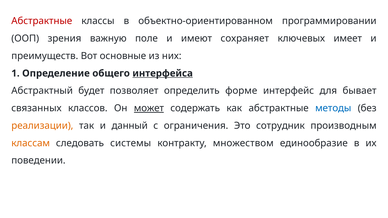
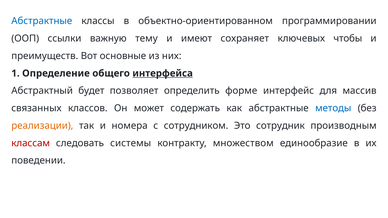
Абстрактные at (42, 21) colour: red -> blue
зрения: зрения -> ссылки
поле: поле -> тему
имеет: имеет -> чтобы
бывает: бывает -> массив
может underline: present -> none
данный: данный -> номера
ограничения: ограничения -> сотрудником
классам colour: orange -> red
